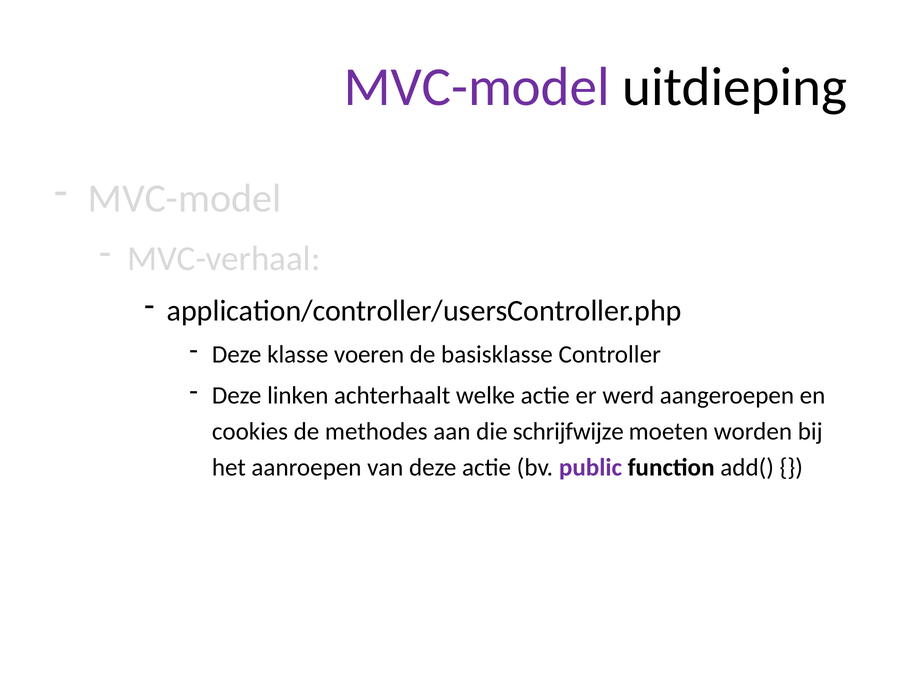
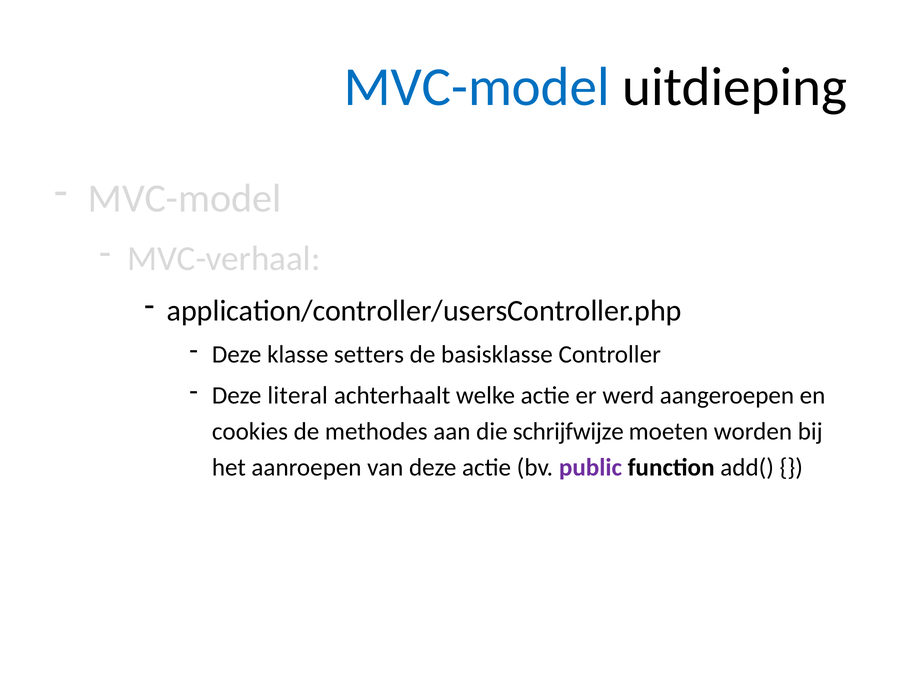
MVC-model at (477, 87) colour: purple -> blue
voeren: voeren -> setters
linken: linken -> literal
